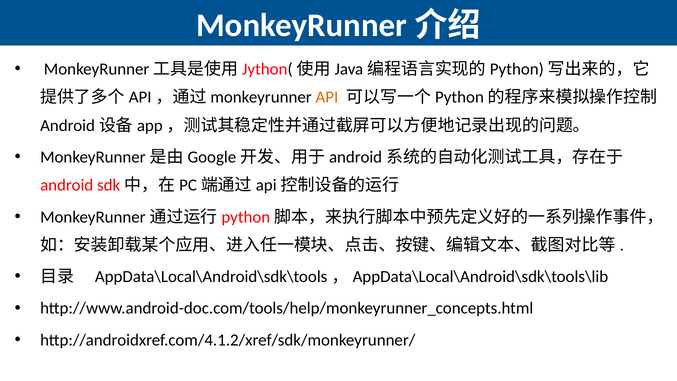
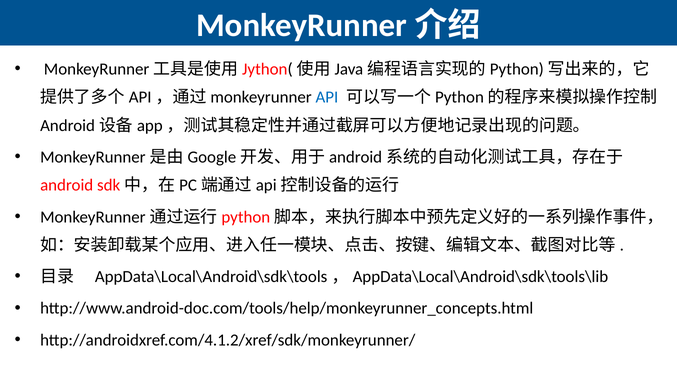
API colour: orange -> blue
